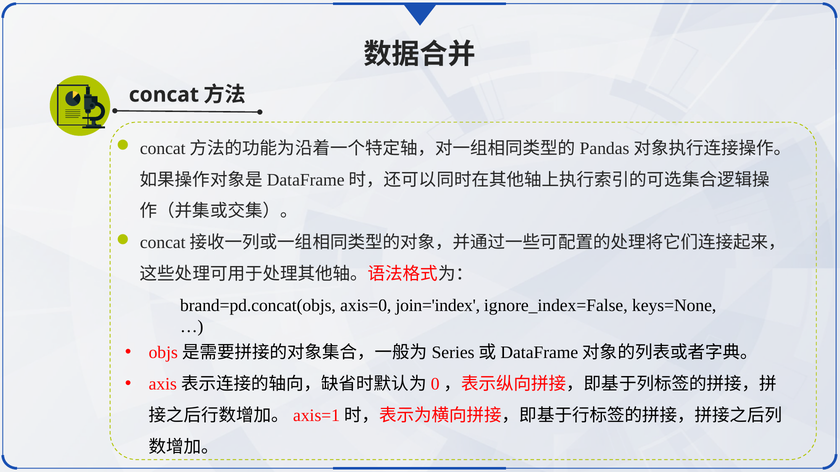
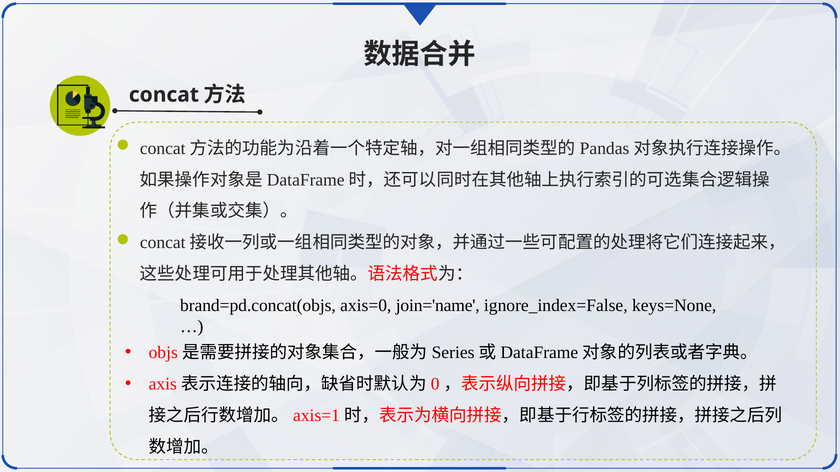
join='index: join='index -> join='name
